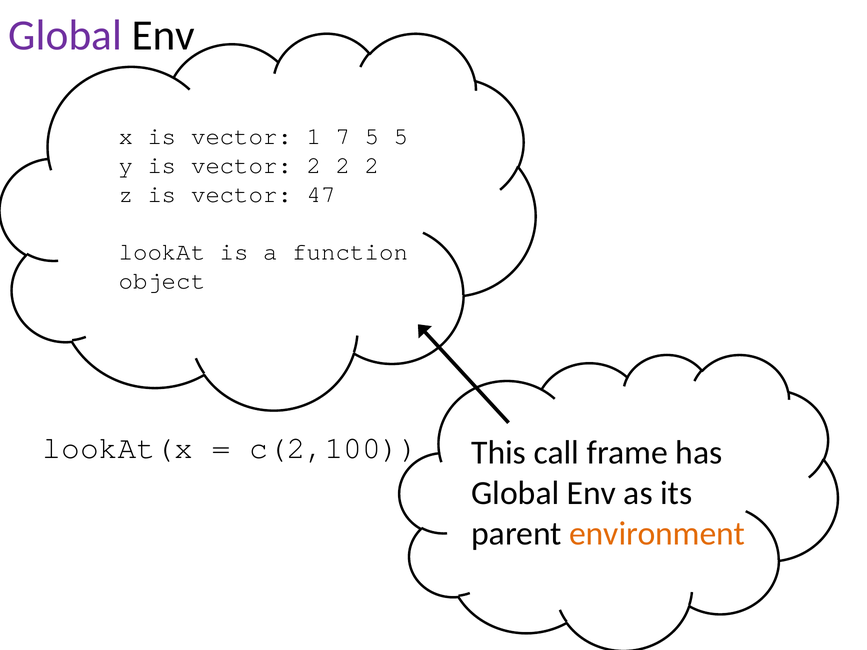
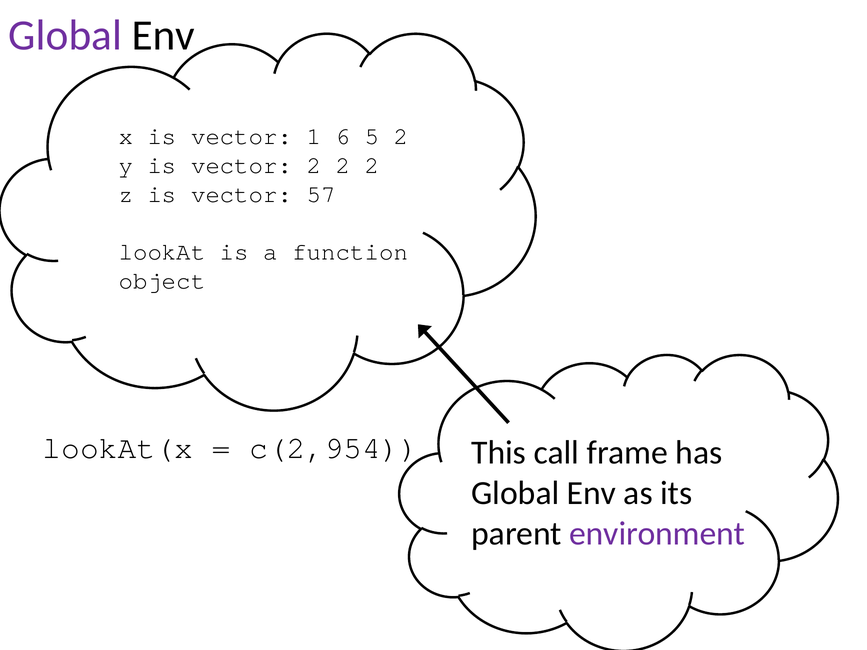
7: 7 -> 6
5 5: 5 -> 2
47: 47 -> 57
c(2,100: c(2,100 -> c(2,954
environment colour: orange -> purple
